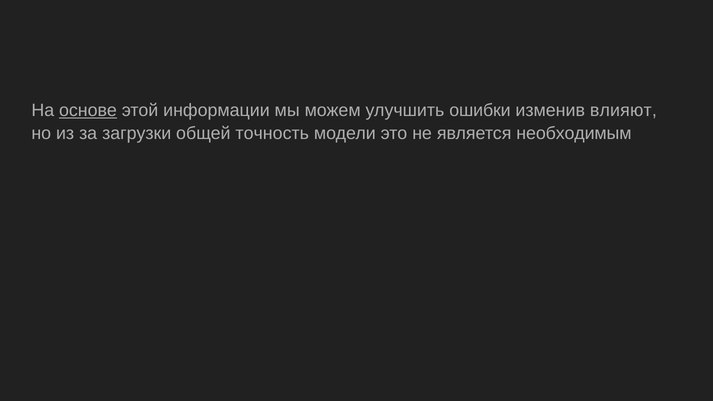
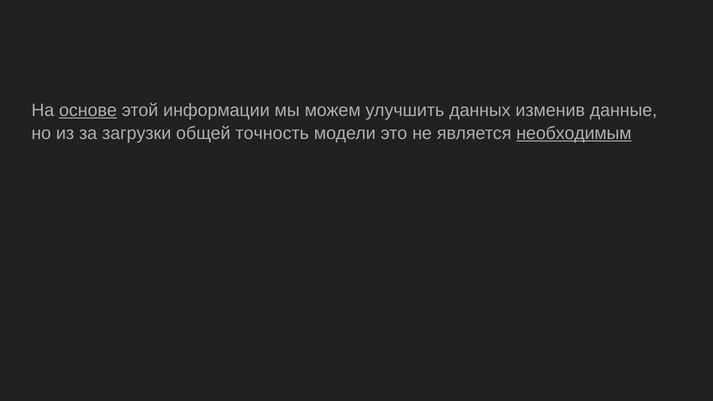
ошибки: ошибки -> данных
влияют: влияют -> данные
необходимым underline: none -> present
